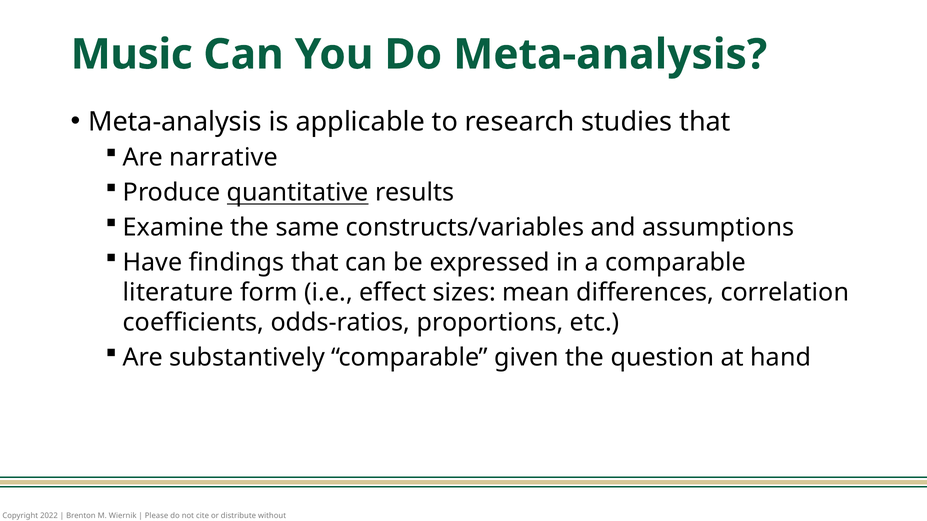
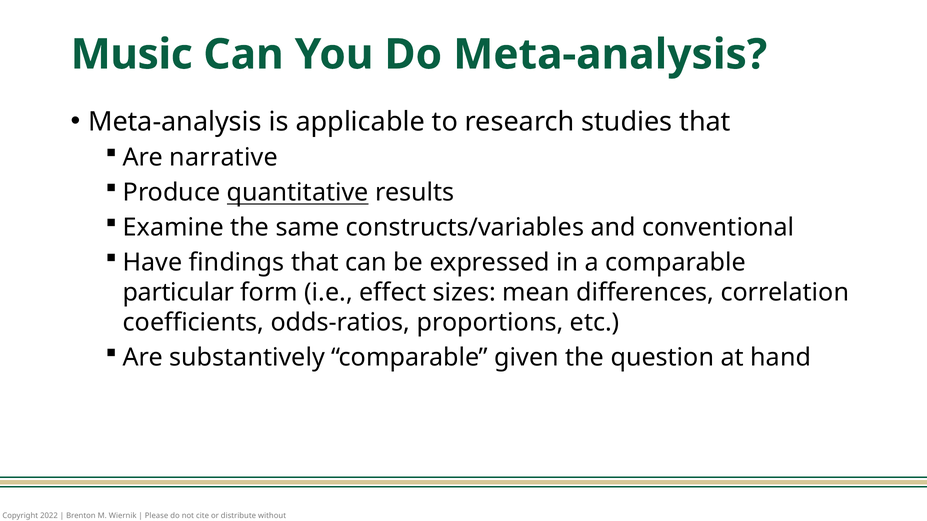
assumptions: assumptions -> conventional
literature: literature -> particular
